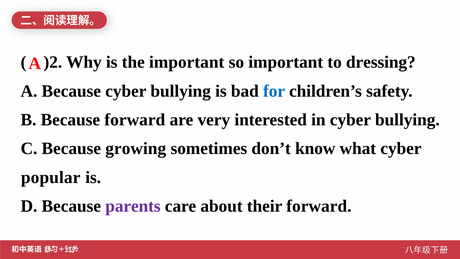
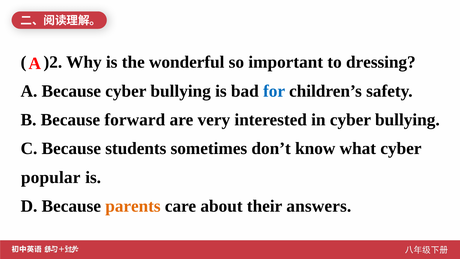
the important: important -> wonderful
growing: growing -> students
parents colour: purple -> orange
their forward: forward -> answers
